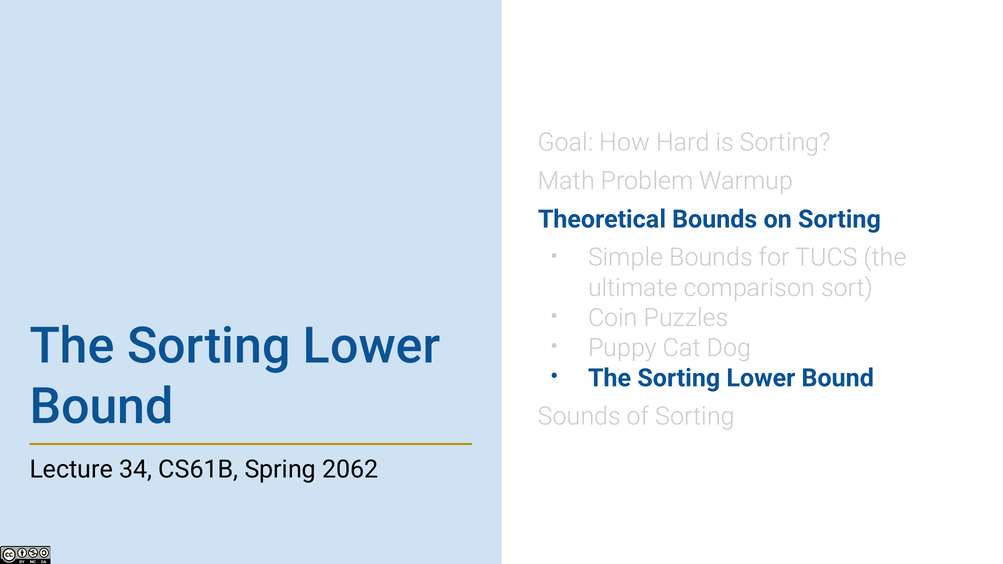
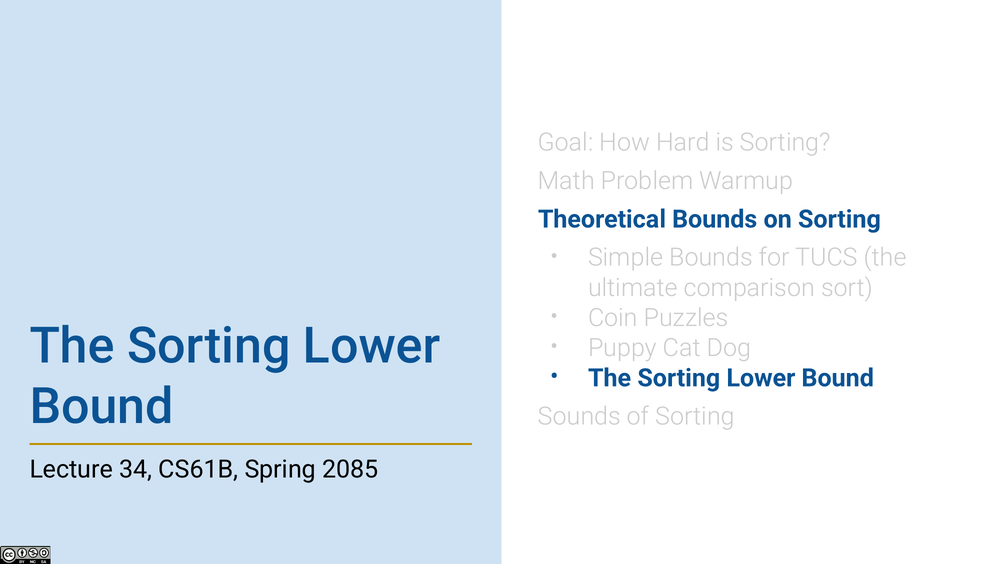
2062: 2062 -> 2085
